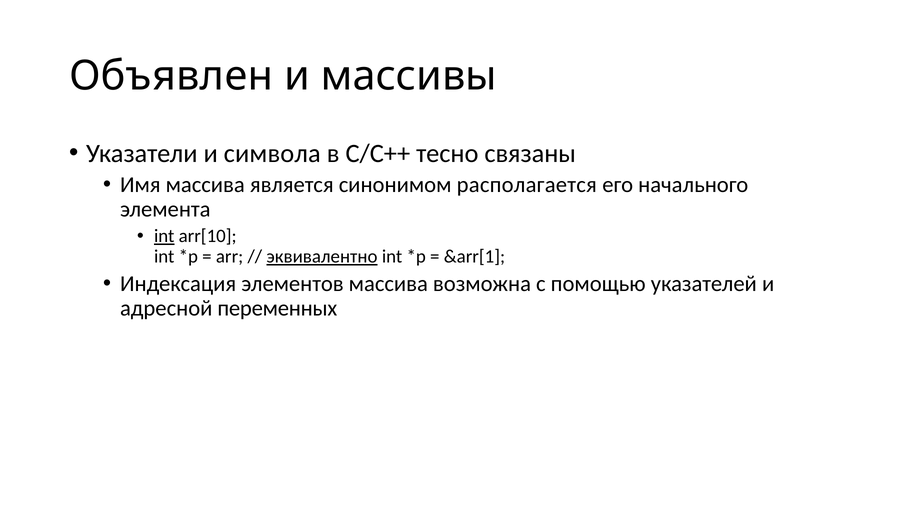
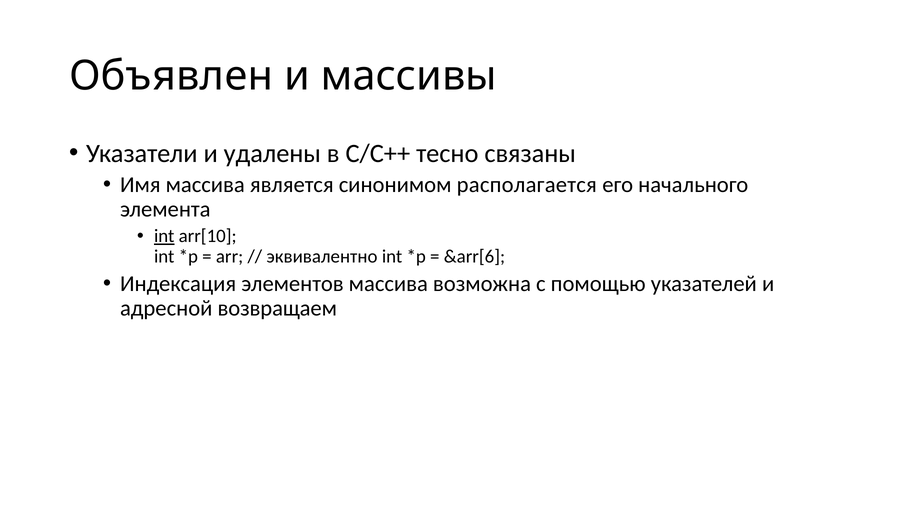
символа: символа -> удалены
эквивалентно underline: present -> none
&arr[1: &arr[1 -> &arr[6
переменных: переменных -> возвращаем
